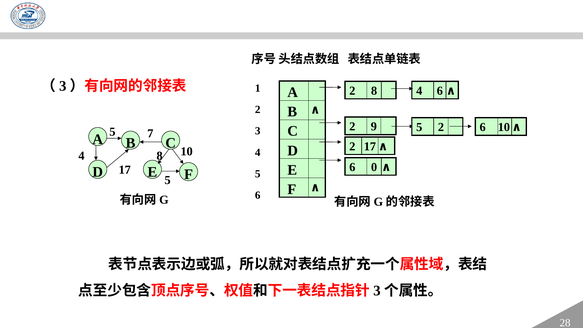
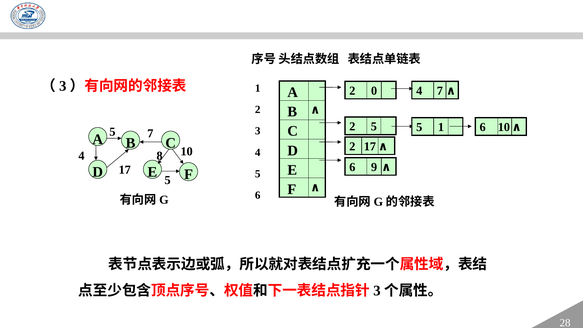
2 8: 8 -> 0
4 6: 6 -> 7
2 9: 9 -> 5
5 2: 2 -> 1
0: 0 -> 9
